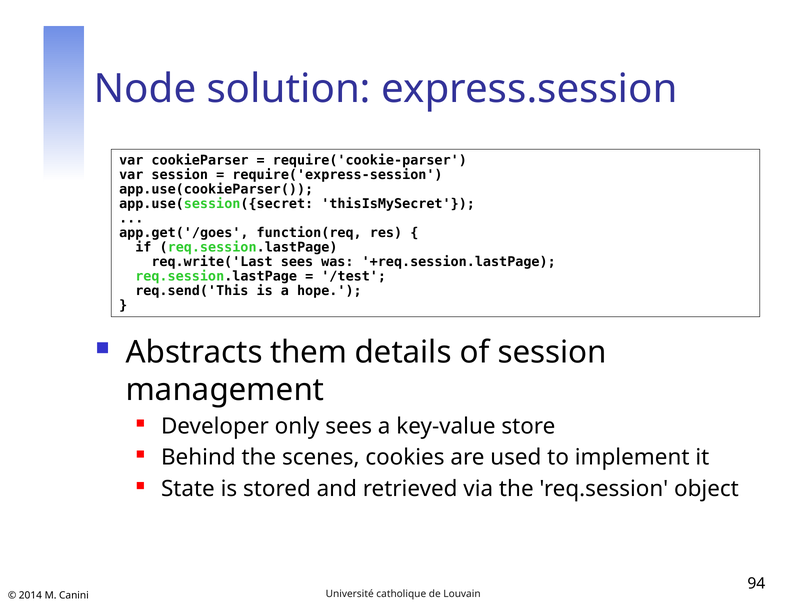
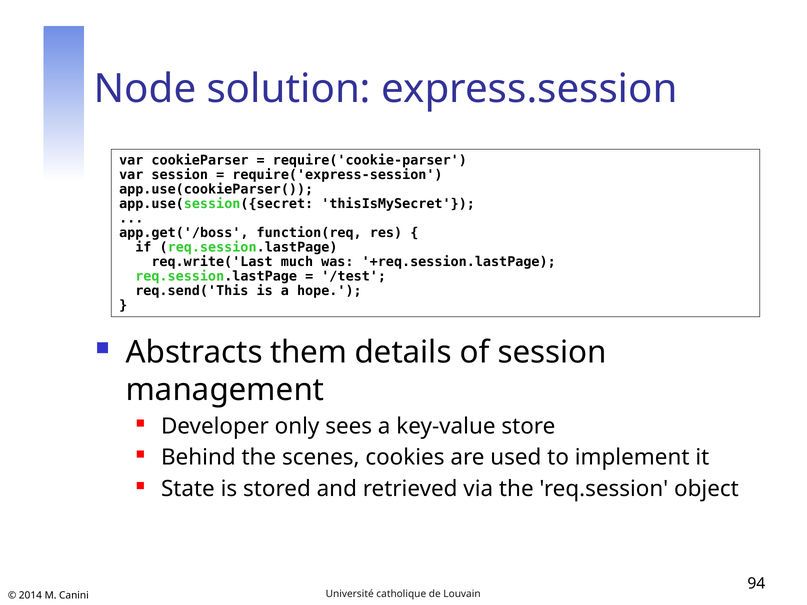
app.get('/goes: app.get('/goes -> app.get('/boss
req.write('Last sees: sees -> much
